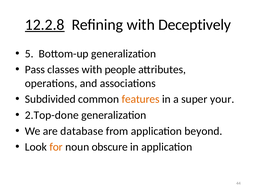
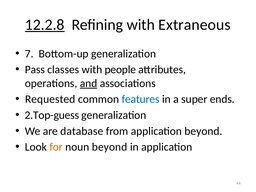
Deceptively: Deceptively -> Extraneous
5: 5 -> 7
and underline: none -> present
Subdivided: Subdivided -> Requested
features colour: orange -> blue
your: your -> ends
2.Top-done: 2.Top-done -> 2.Top-guess
noun obscure: obscure -> beyond
